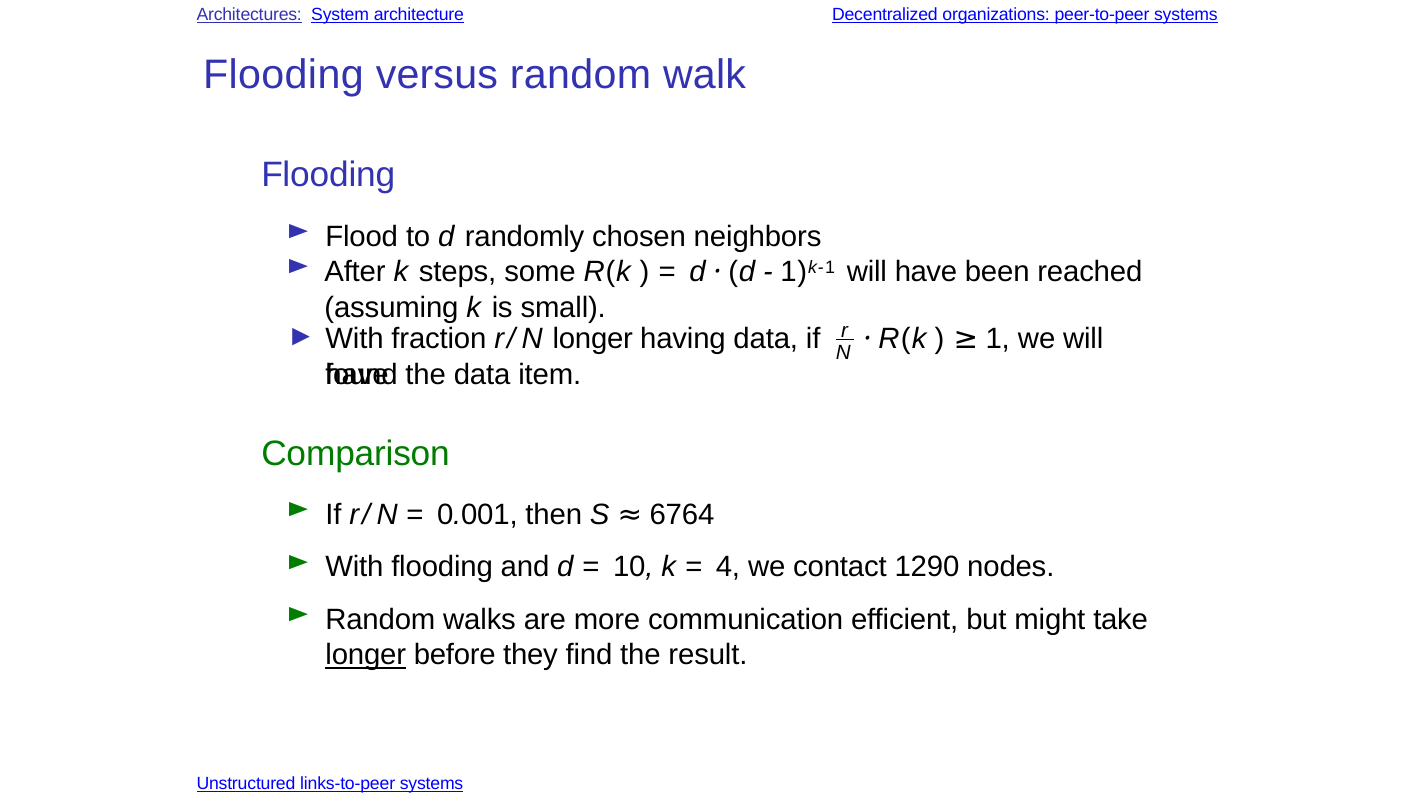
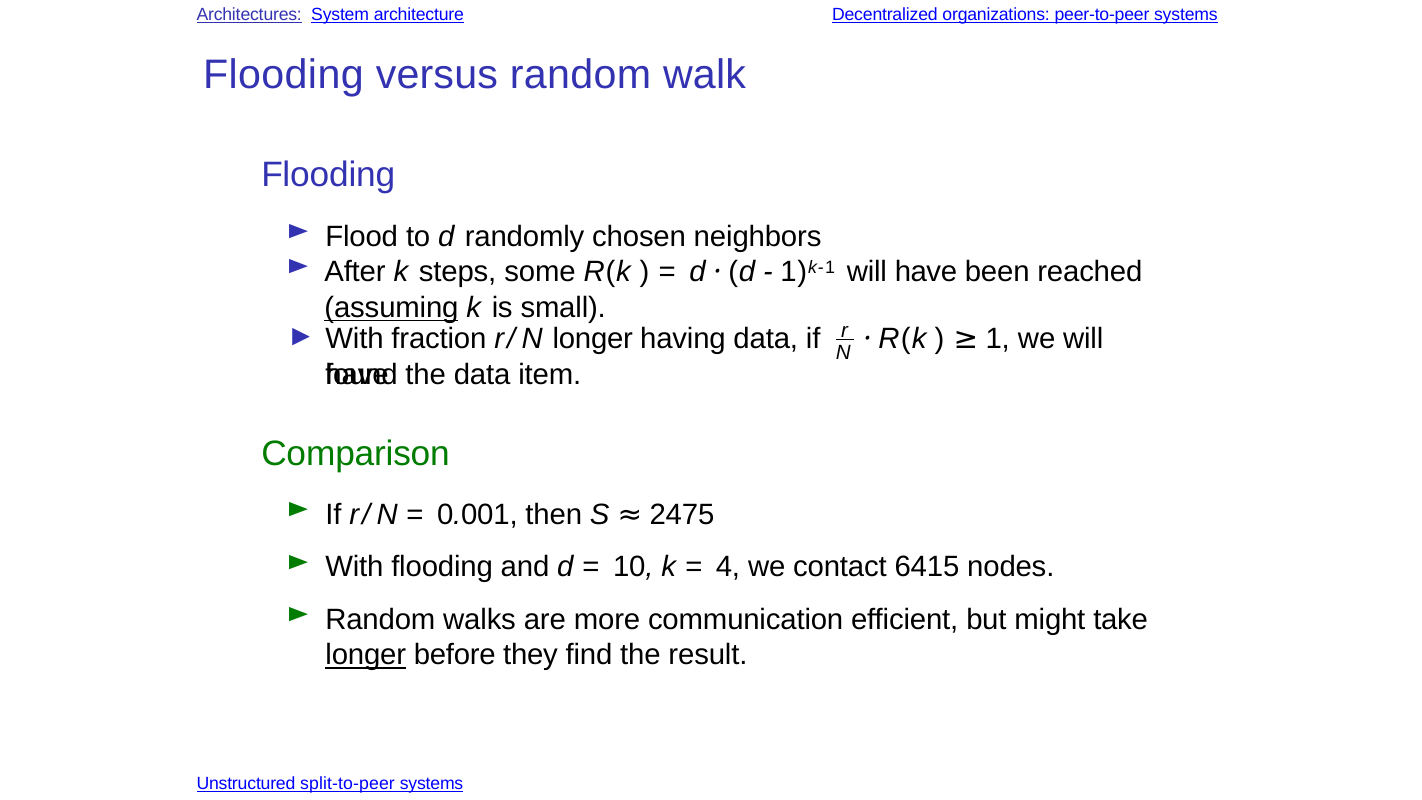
assuming underline: none -> present
6764: 6764 -> 2475
1290: 1290 -> 6415
links-to-peer: links-to-peer -> split-to-peer
